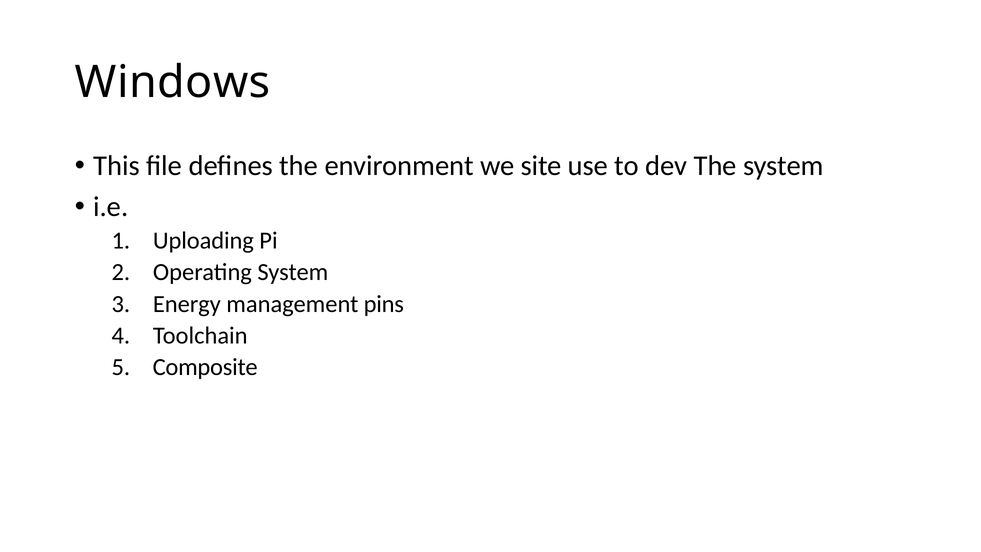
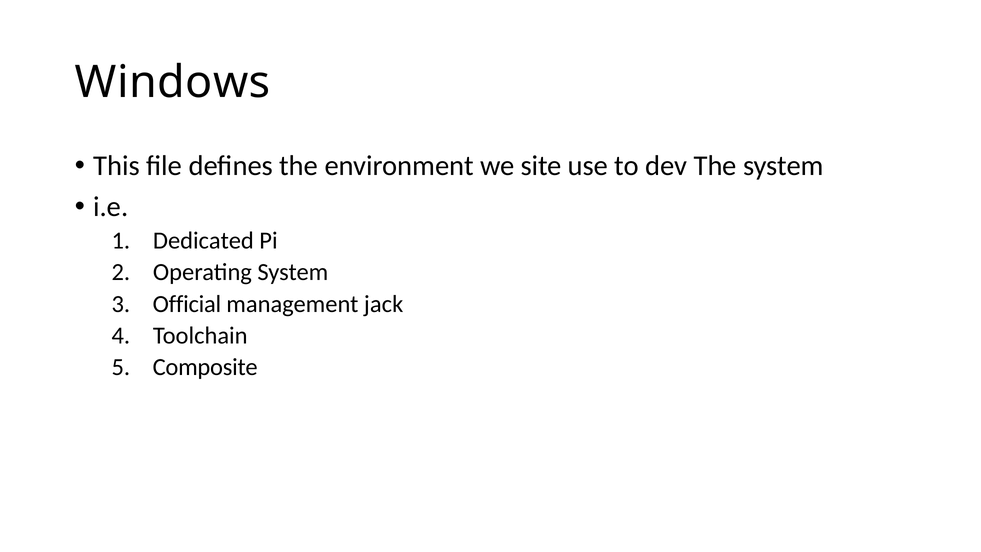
Uploading: Uploading -> Dedicated
Energy: Energy -> Official
pins: pins -> jack
